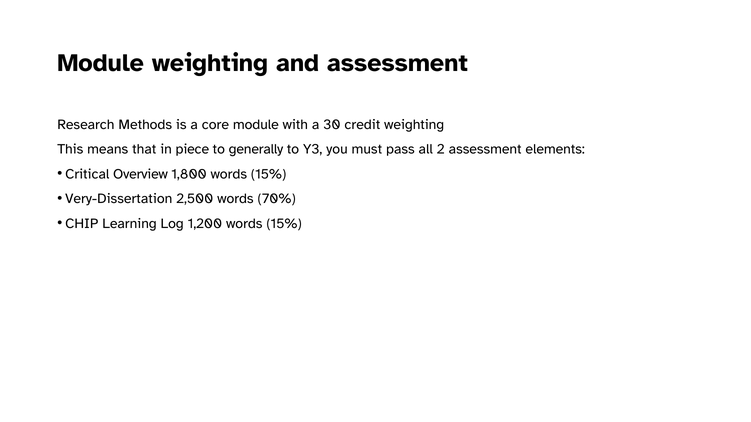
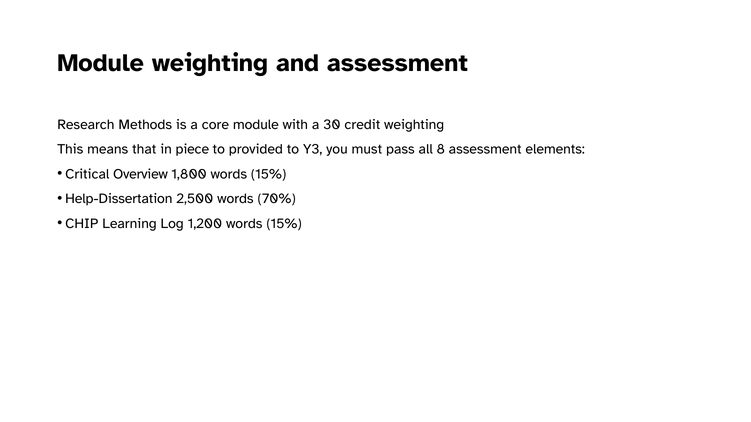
generally: generally -> provided
2: 2 -> 8
Very-Dissertation: Very-Dissertation -> Help-Dissertation
